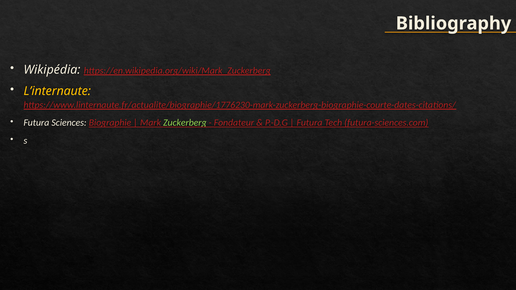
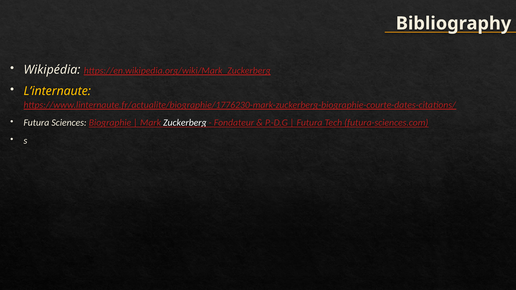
Zuckerberg colour: light green -> white
